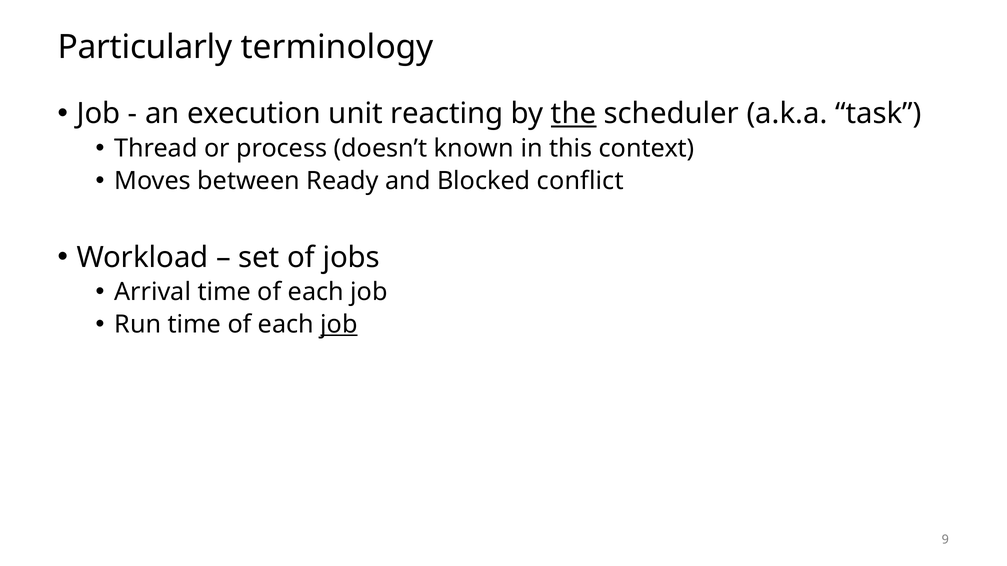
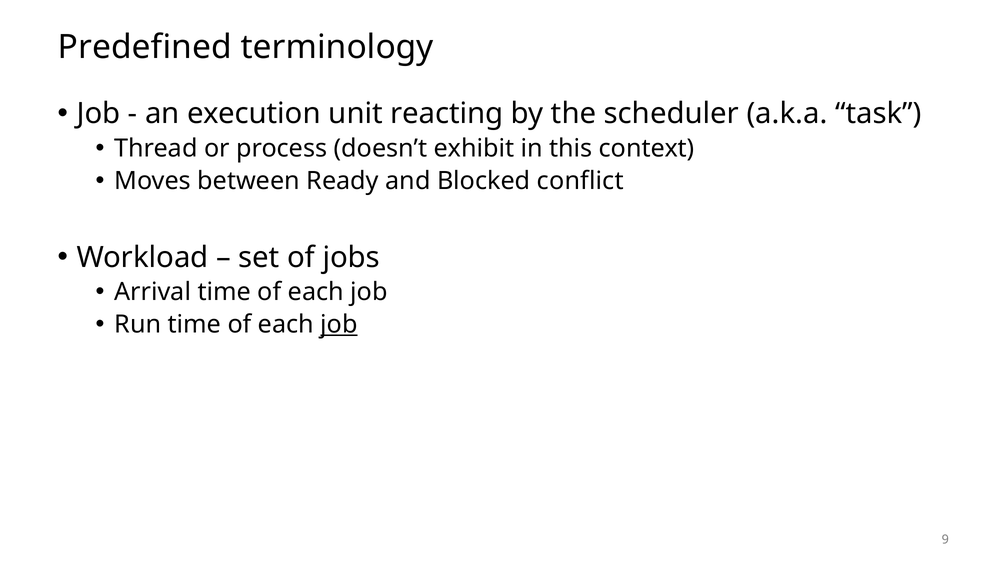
Particularly: Particularly -> Predefined
the underline: present -> none
known: known -> exhibit
